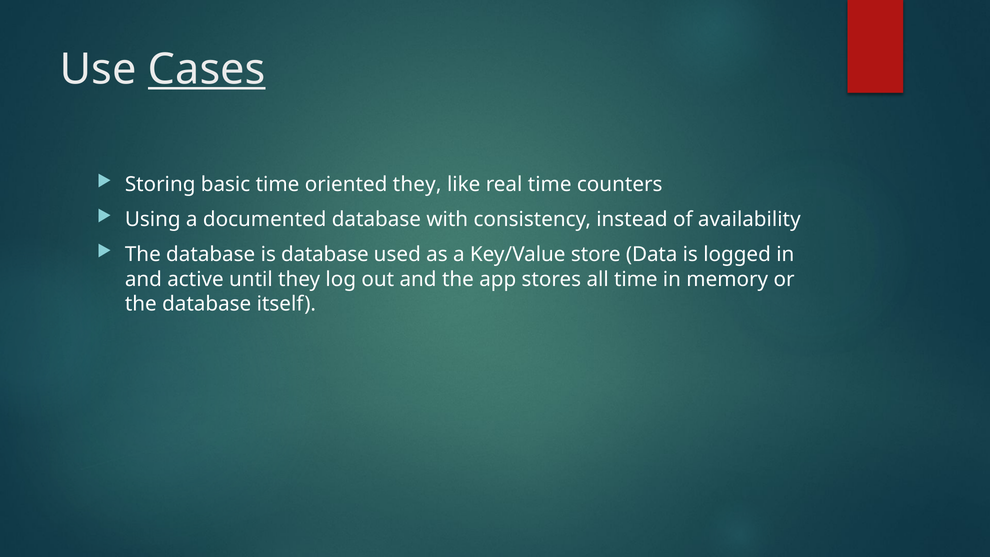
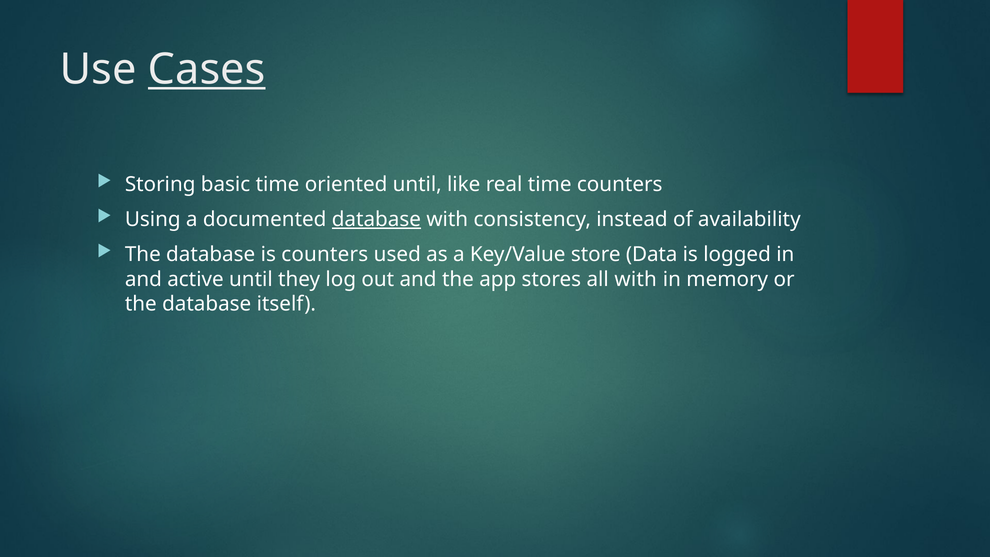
oriented they: they -> until
database at (376, 219) underline: none -> present
is database: database -> counters
all time: time -> with
